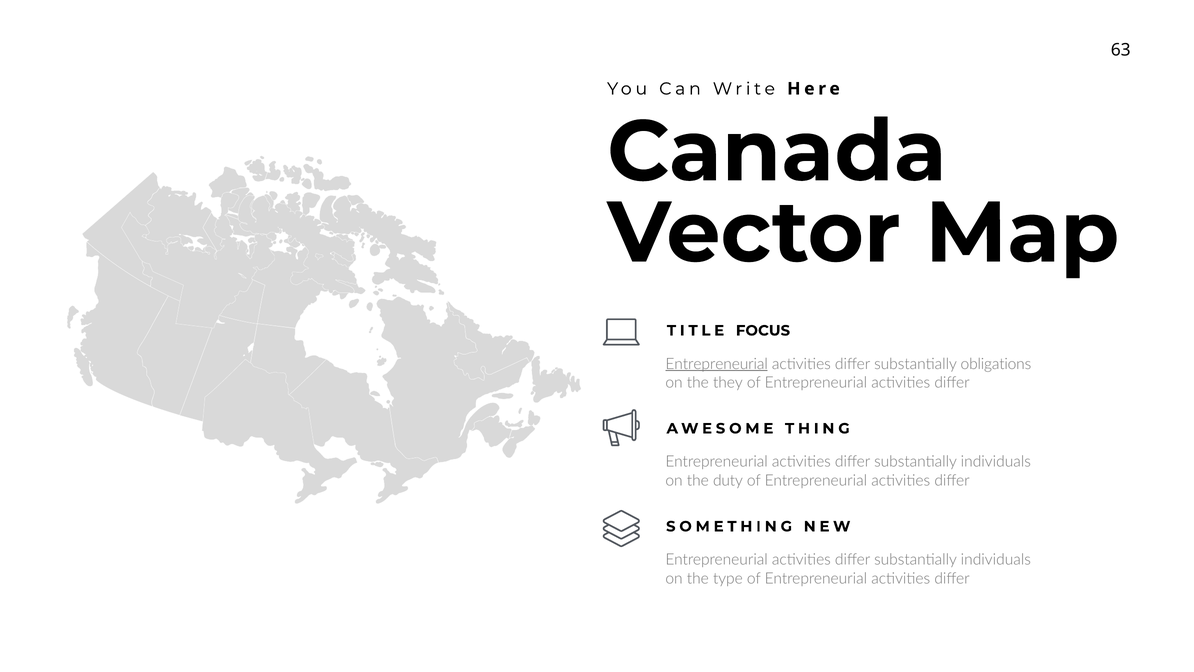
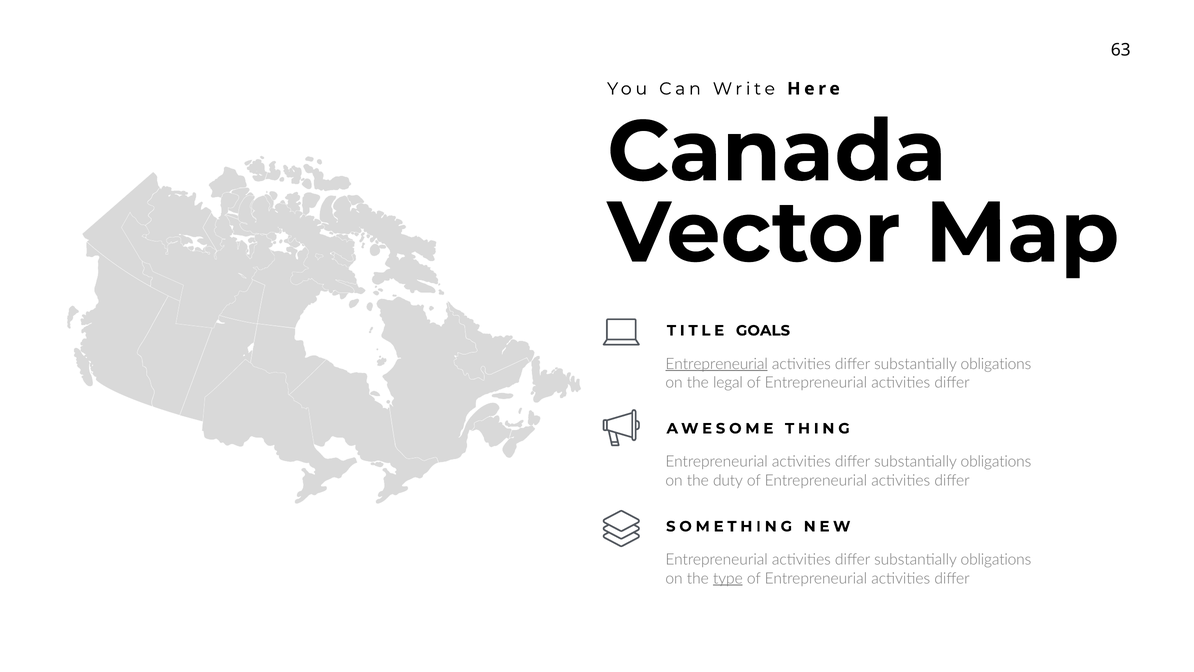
FOCUS: FOCUS -> GOALS
they: they -> legal
individuals at (996, 462): individuals -> obligations
individuals at (996, 560): individuals -> obligations
type underline: none -> present
